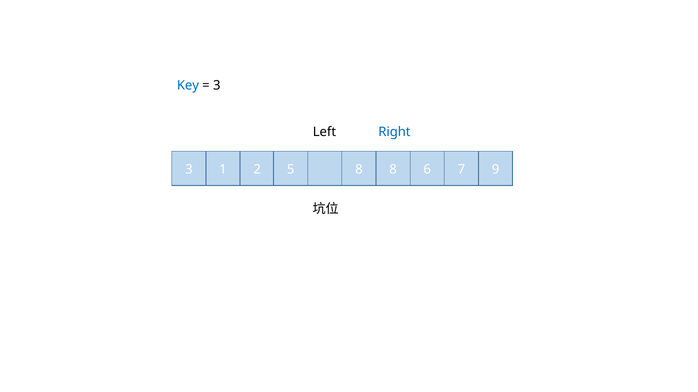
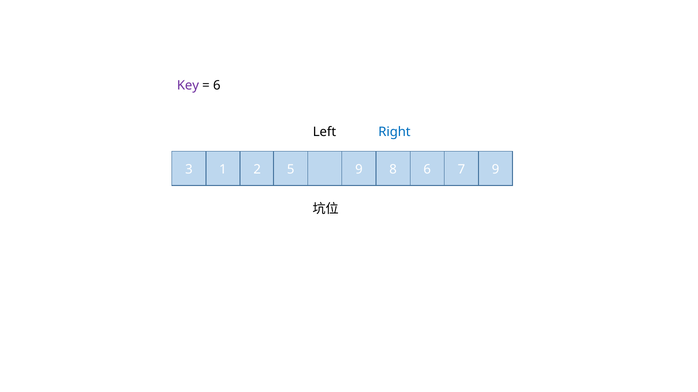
Key colour: blue -> purple
3 at (217, 86): 3 -> 6
5 8: 8 -> 9
